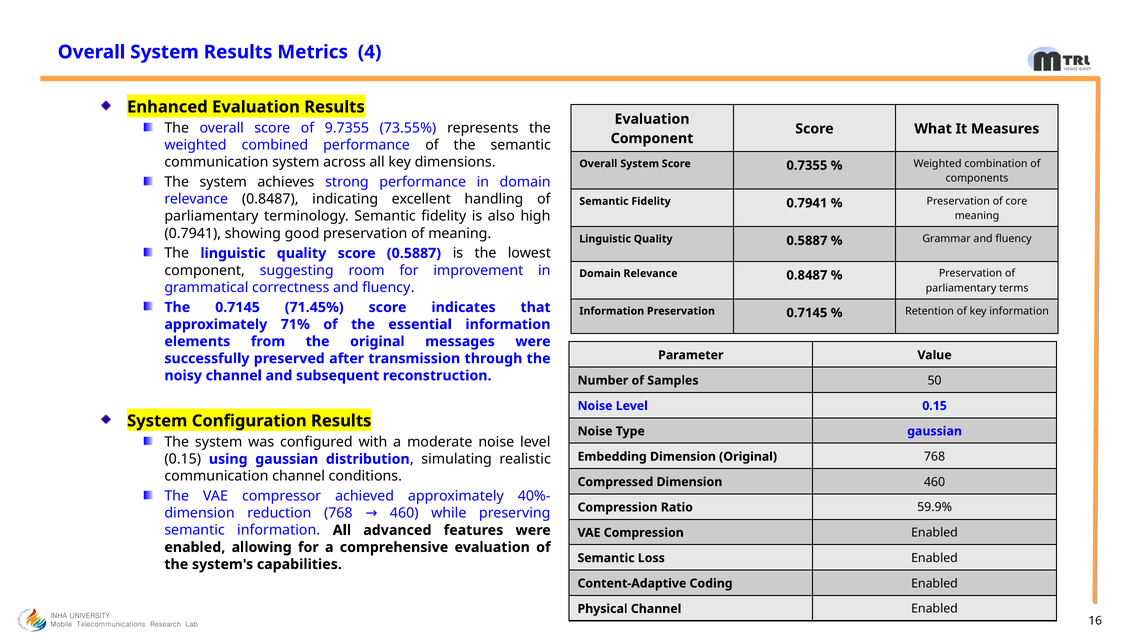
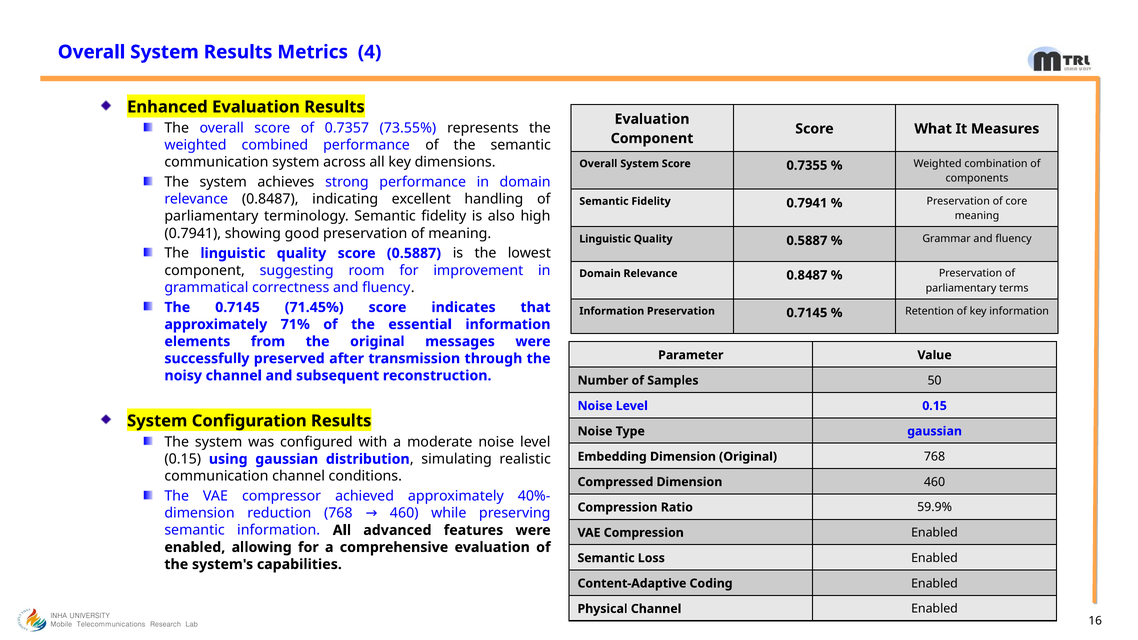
9.7355: 9.7355 -> 0.7357
